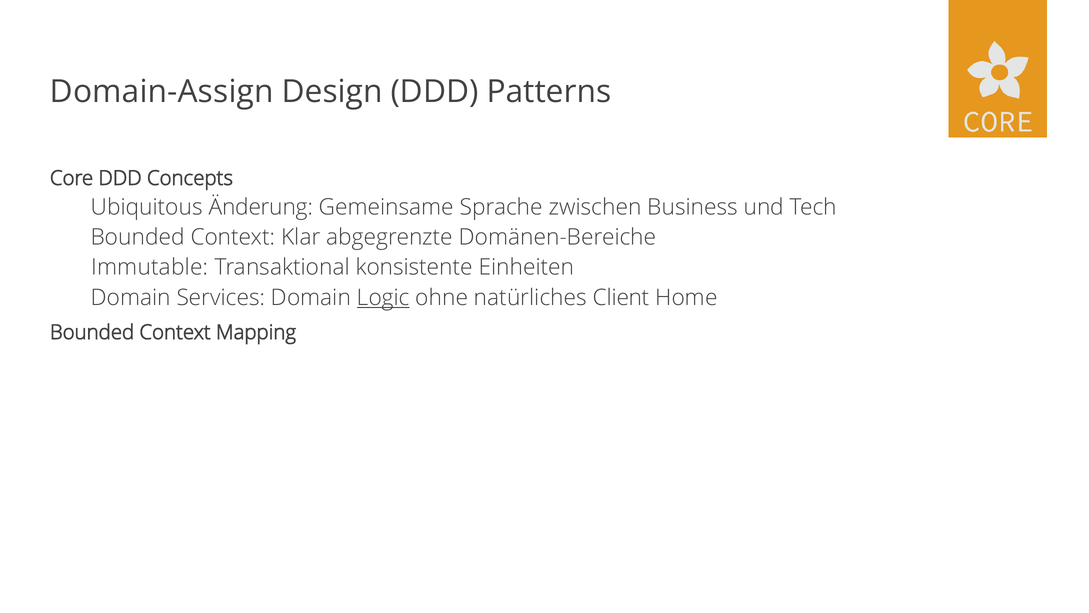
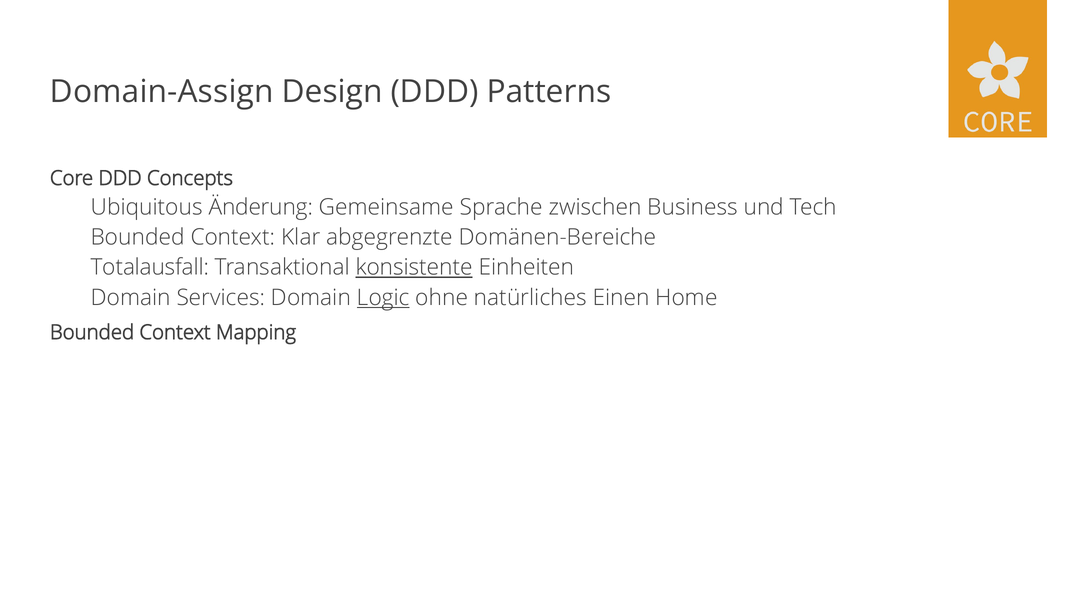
Immutable: Immutable -> Totalausfall
konsistente underline: none -> present
Client: Client -> Einen
